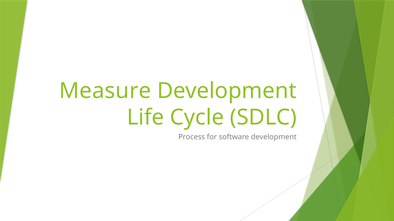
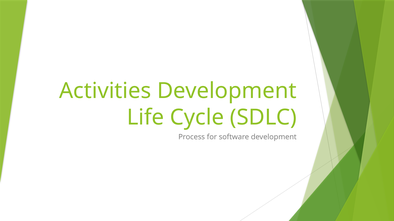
Measure: Measure -> Activities
